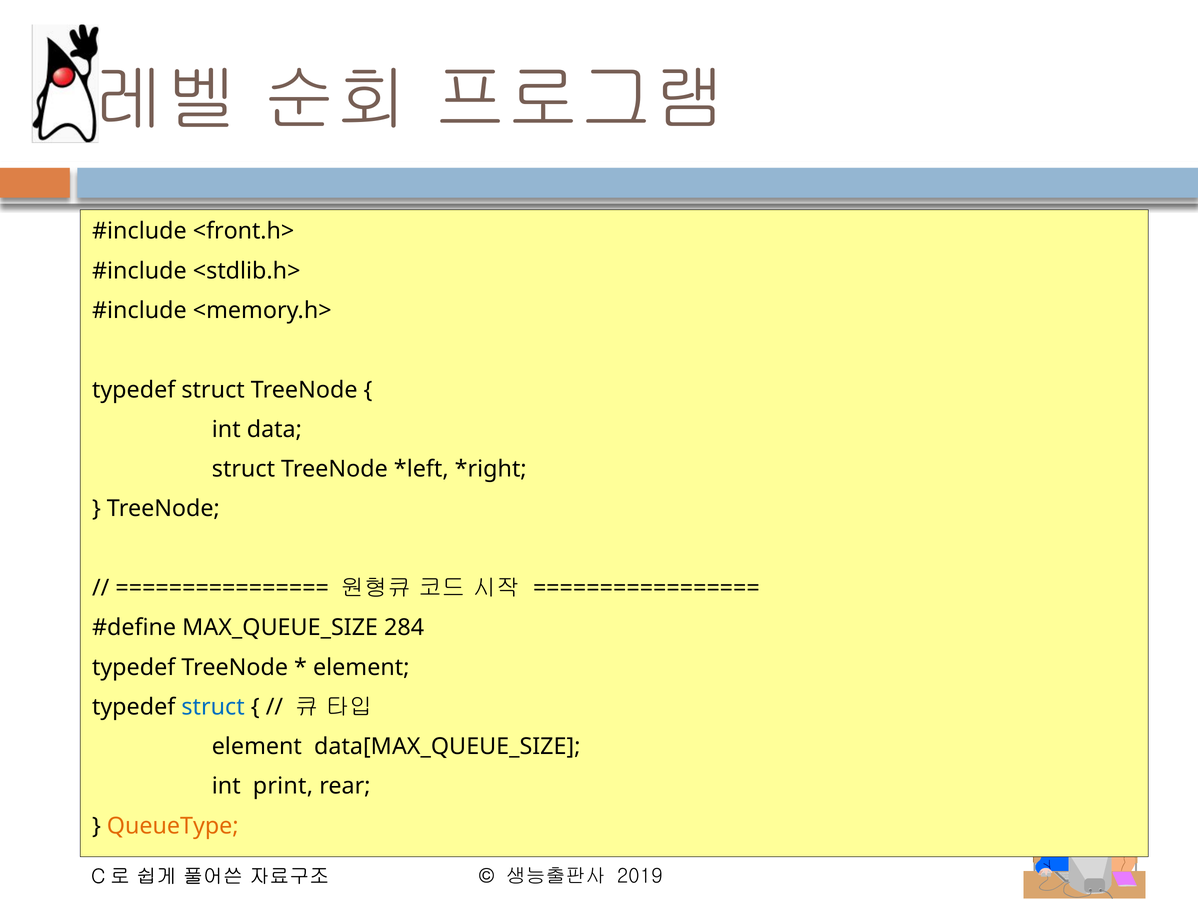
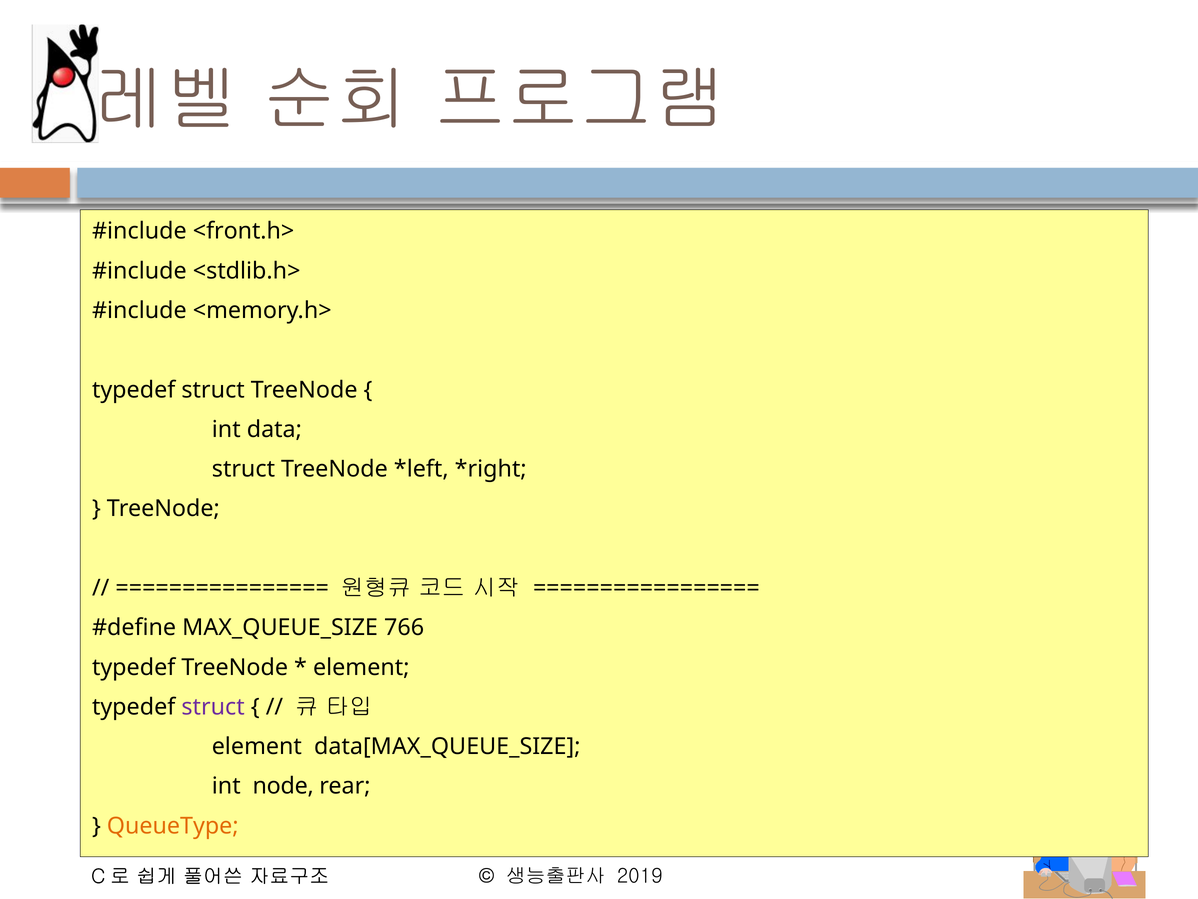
284: 284 -> 766
struct at (213, 707) colour: blue -> purple
print: print -> node
